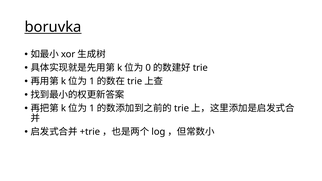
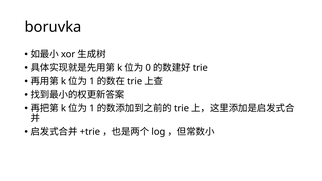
boruvka underline: present -> none
